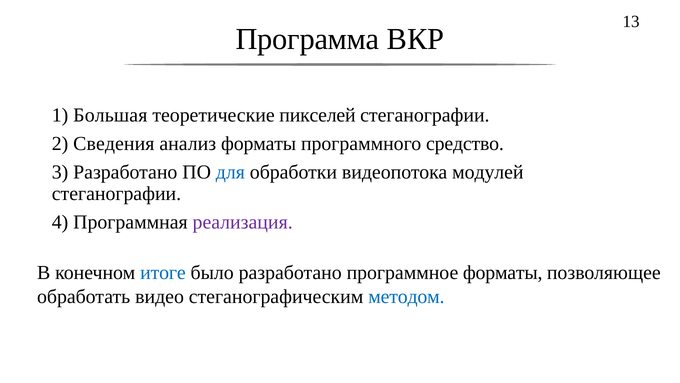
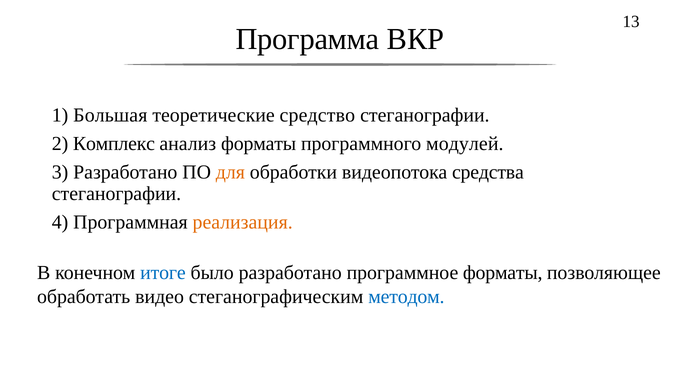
пикселей: пикселей -> средство
Сведения: Сведения -> Комплекс
средство: средство -> модулей
для colour: blue -> orange
модулей: модулей -> средства
реализация colour: purple -> orange
